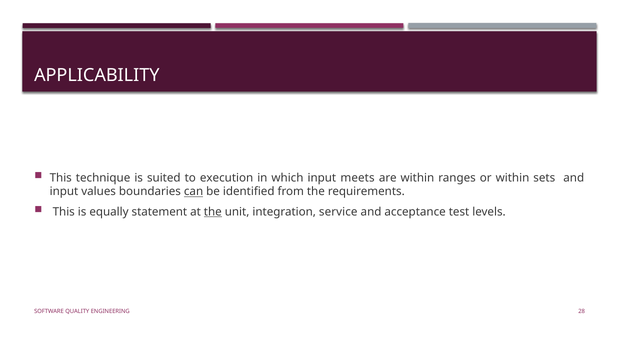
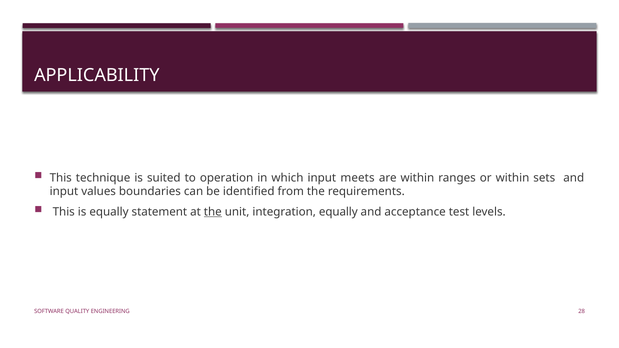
execution: execution -> operation
can underline: present -> none
integration service: service -> equally
